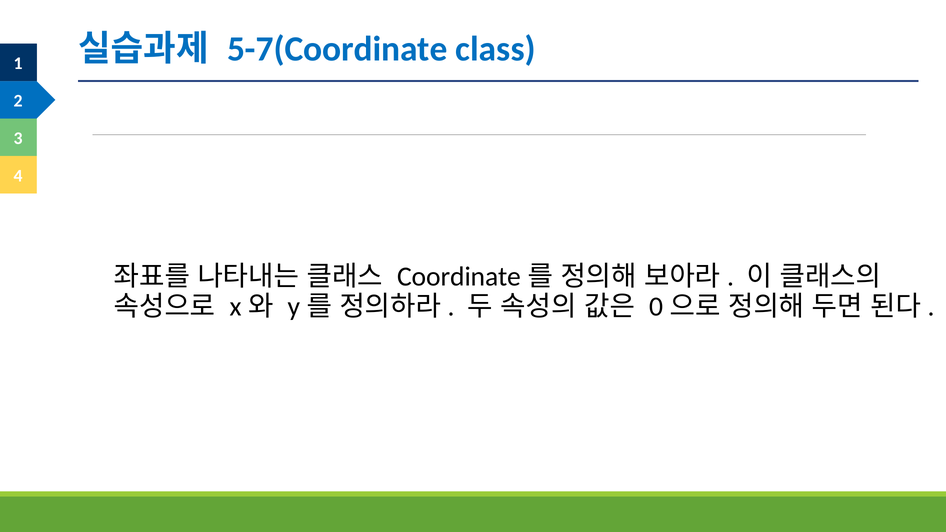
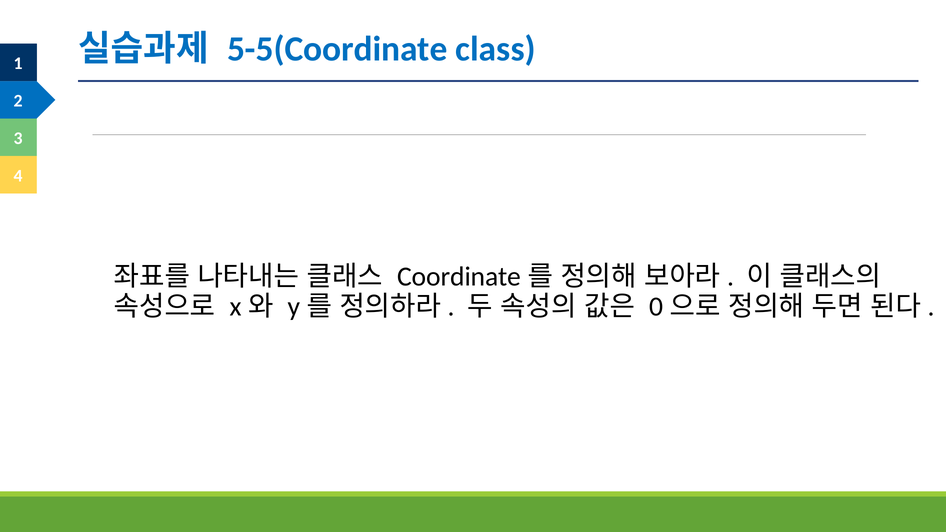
5-7(Coordinate: 5-7(Coordinate -> 5-5(Coordinate
